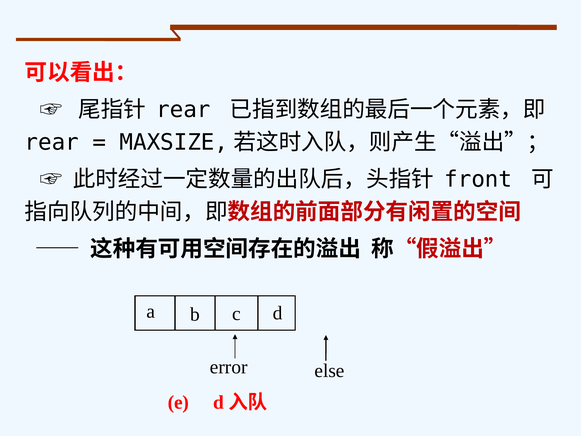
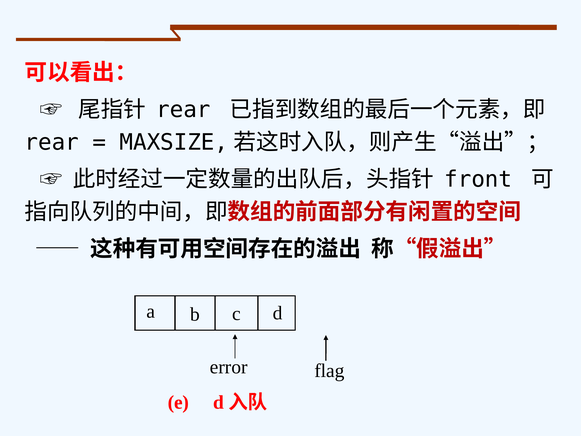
else: else -> flag
